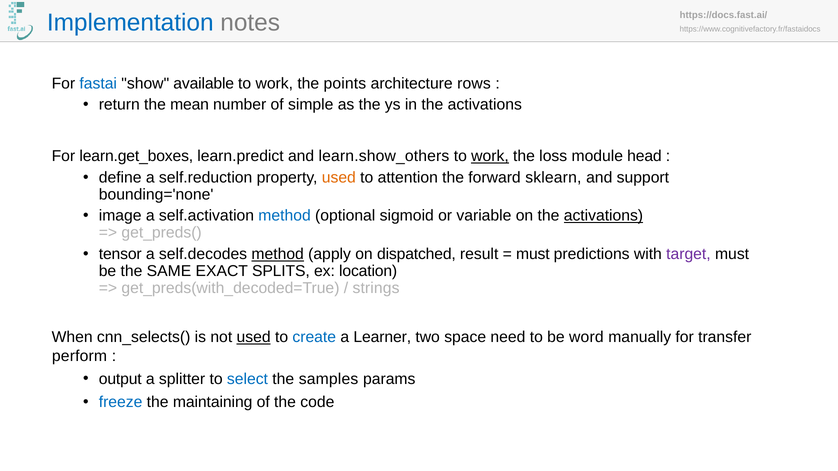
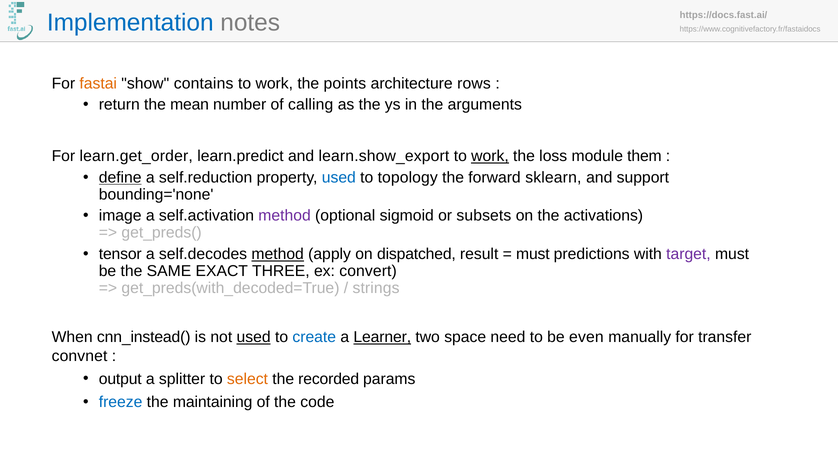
fastai colour: blue -> orange
available: available -> contains
simple: simple -> calling
in the activations: activations -> arguments
learn.get_boxes: learn.get_boxes -> learn.get_order
learn.show_others: learn.show_others -> learn.show_export
head: head -> them
define underline: none -> present
used at (339, 178) colour: orange -> blue
attention: attention -> topology
method at (285, 216) colour: blue -> purple
variable: variable -> subsets
activations at (603, 216) underline: present -> none
SPLITS: SPLITS -> THREE
location: location -> convert
cnn_selects(: cnn_selects( -> cnn_instead(
Learner underline: none -> present
word: word -> even
perform: perform -> convnet
select colour: blue -> orange
samples: samples -> recorded
